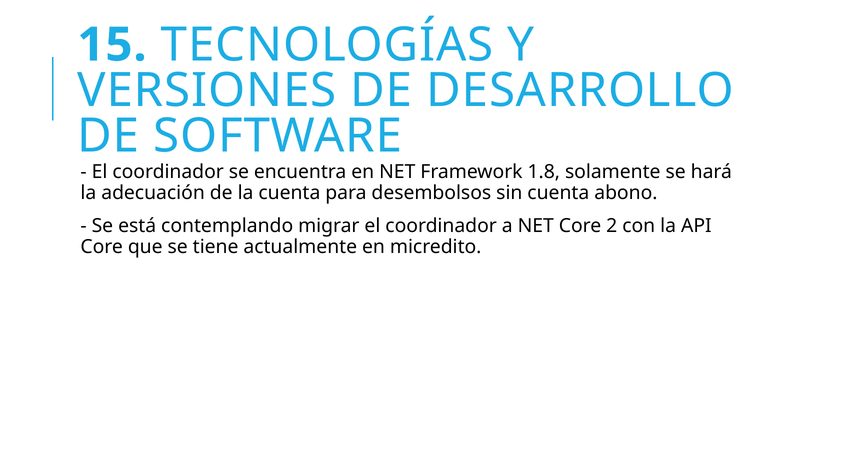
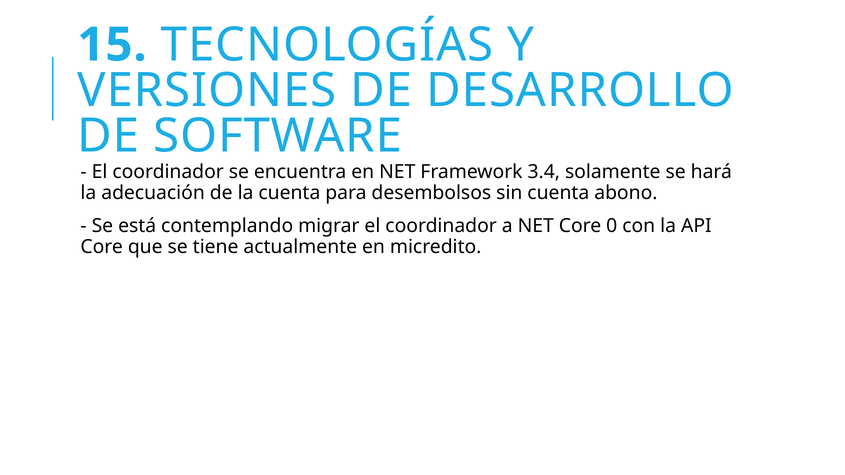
1.8: 1.8 -> 3.4
2: 2 -> 0
